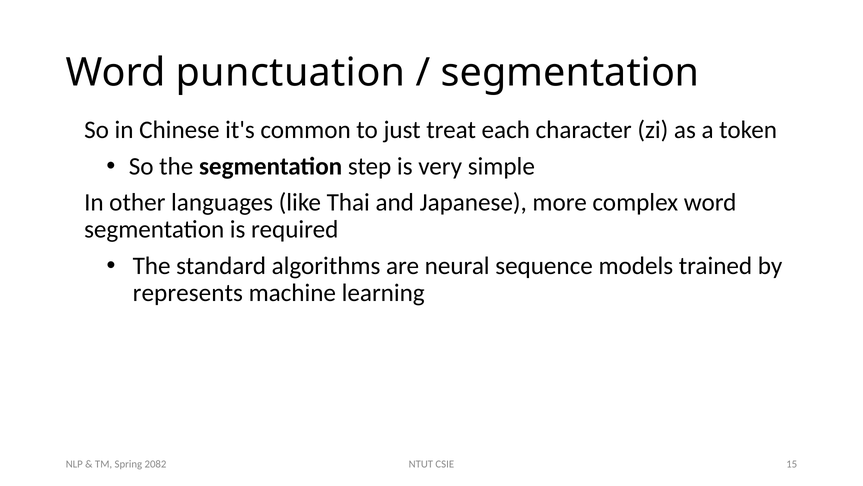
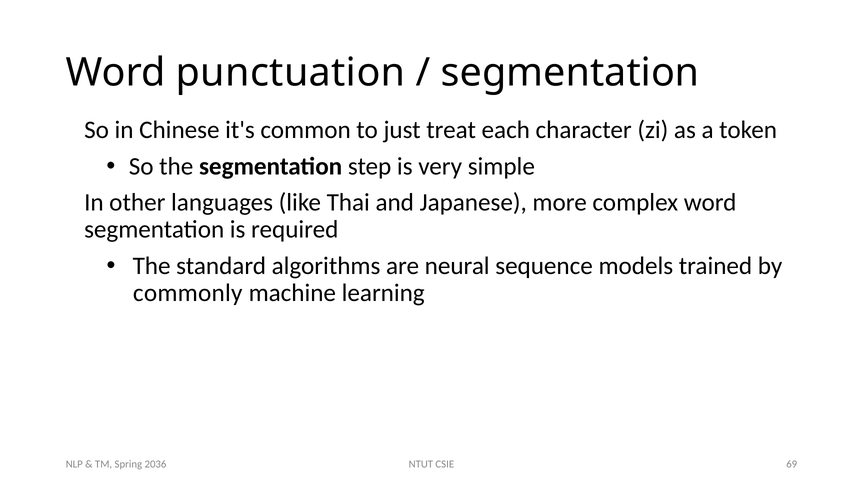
represents: represents -> commonly
15: 15 -> 69
2082: 2082 -> 2036
